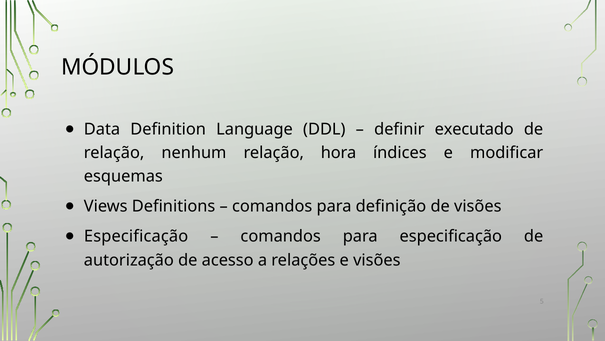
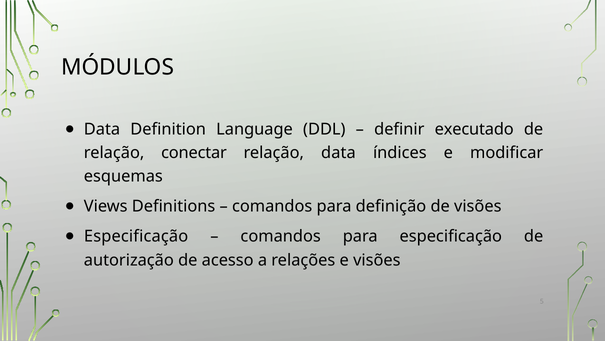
nenhum: nenhum -> conectar
relação hora: hora -> data
